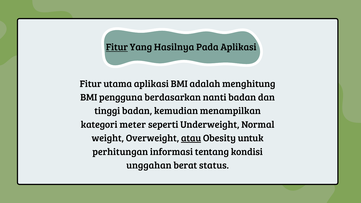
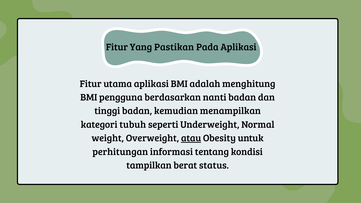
Fitur at (117, 47) underline: present -> none
Hasilnya: Hasilnya -> Pastikan
meter: meter -> tubuh
unggahan: unggahan -> tampilkan
